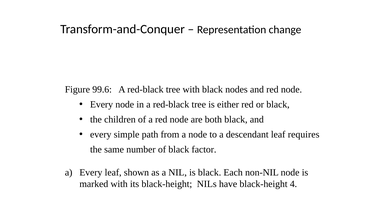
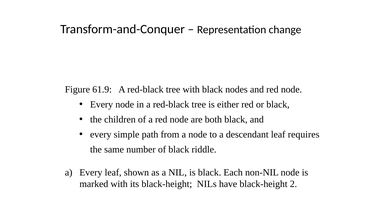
99.6: 99.6 -> 61.9
factor: factor -> riddle
4: 4 -> 2
